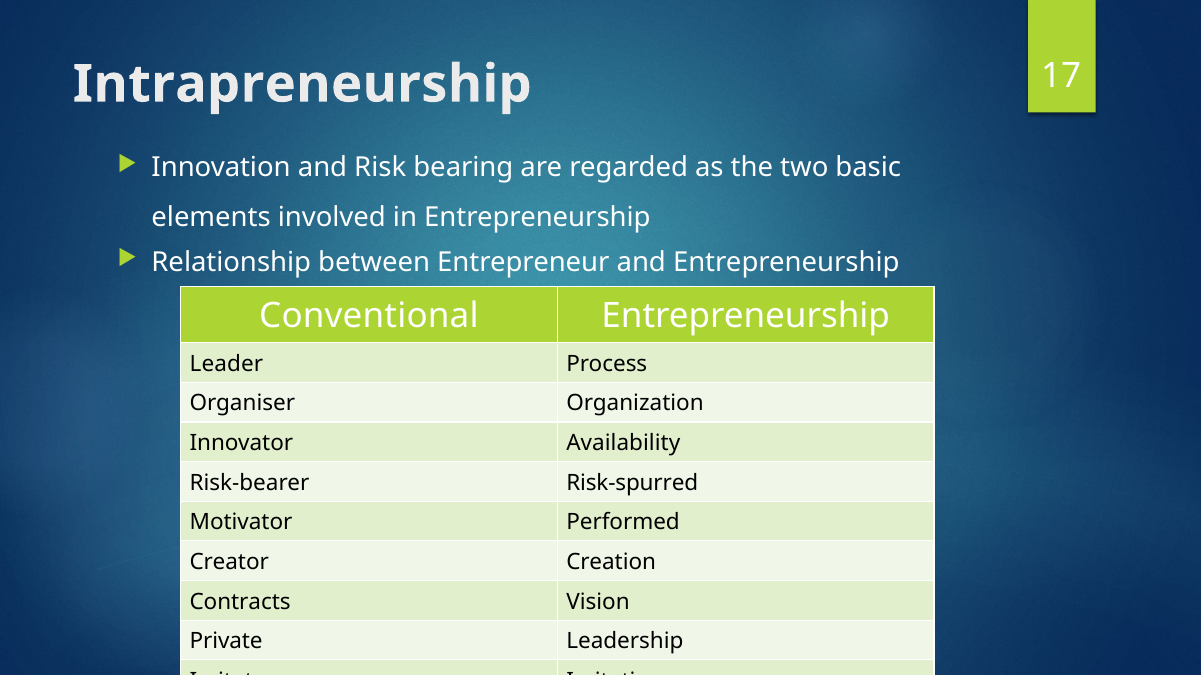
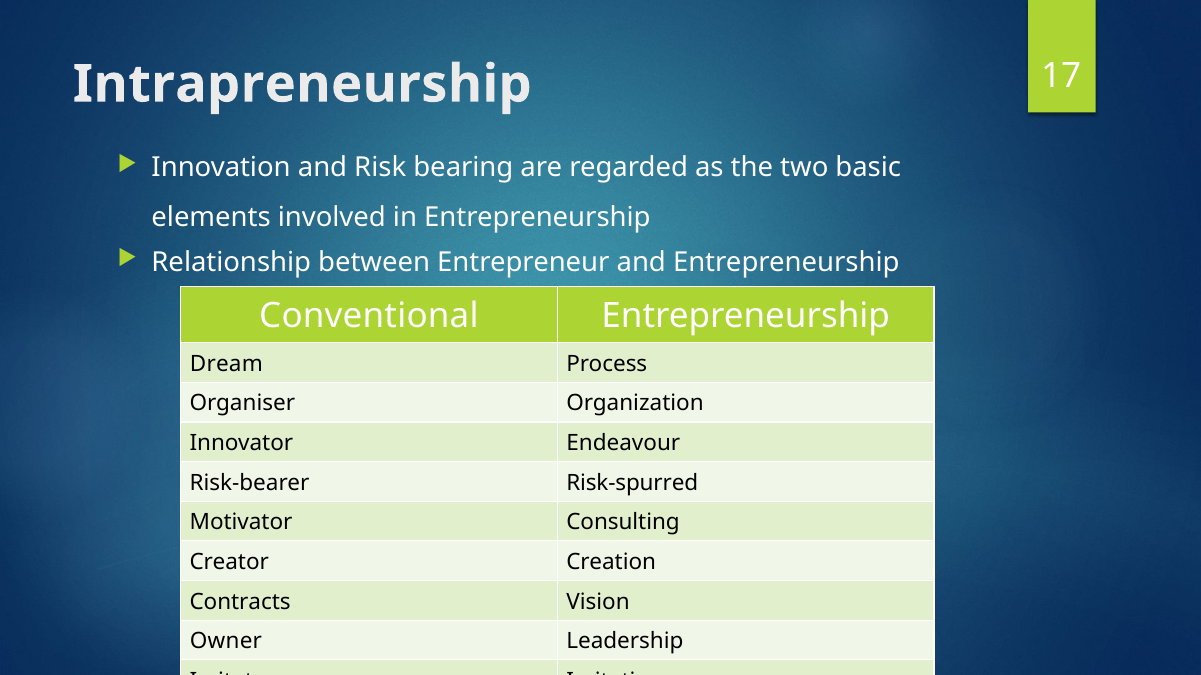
Leader: Leader -> Dream
Availability: Availability -> Endeavour
Performed: Performed -> Consulting
Private: Private -> Owner
